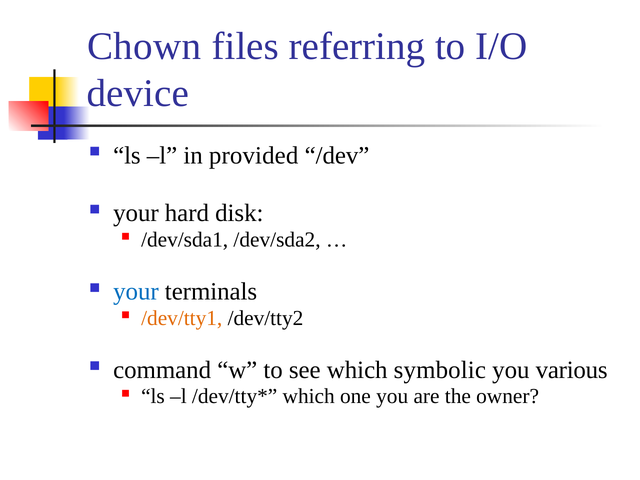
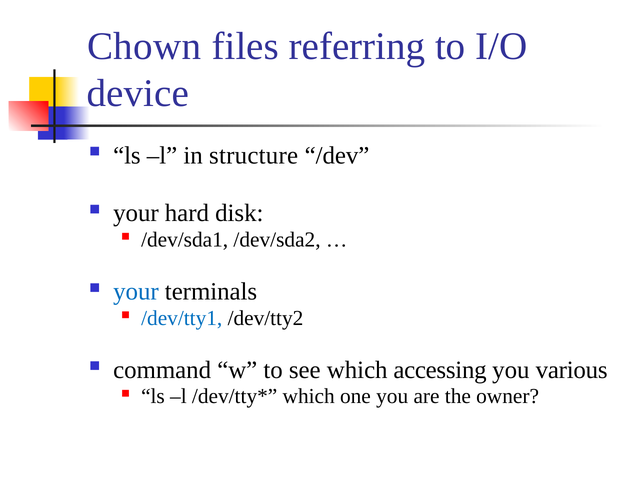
provided: provided -> structure
/dev/tty1 colour: orange -> blue
symbolic: symbolic -> accessing
